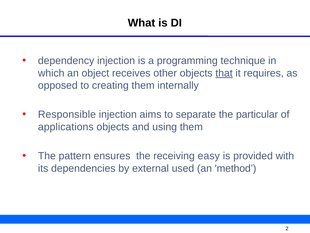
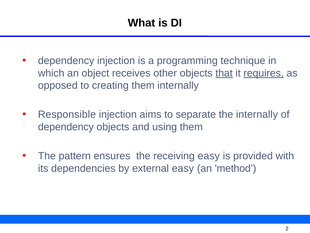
requires underline: none -> present
the particular: particular -> internally
applications at (66, 127): applications -> dependency
external used: used -> easy
